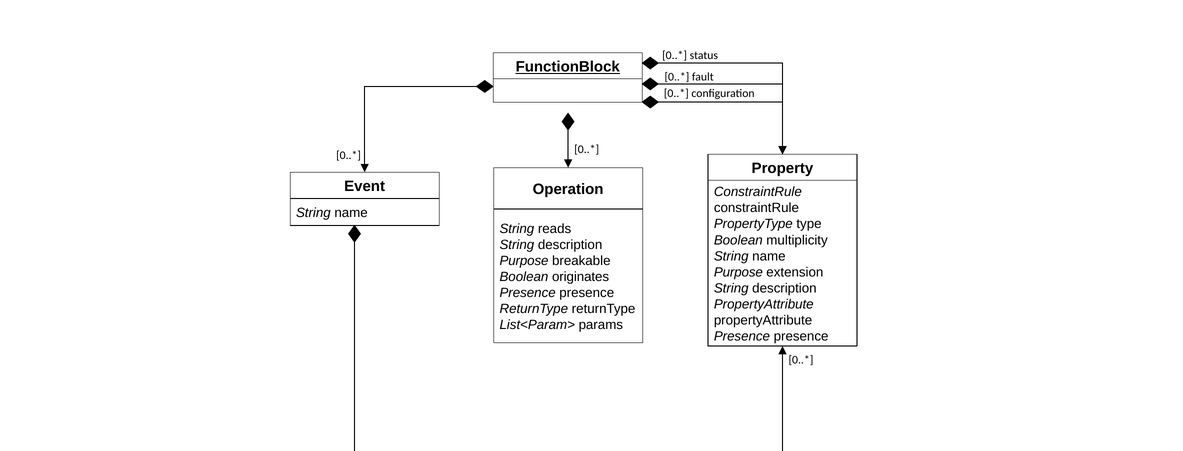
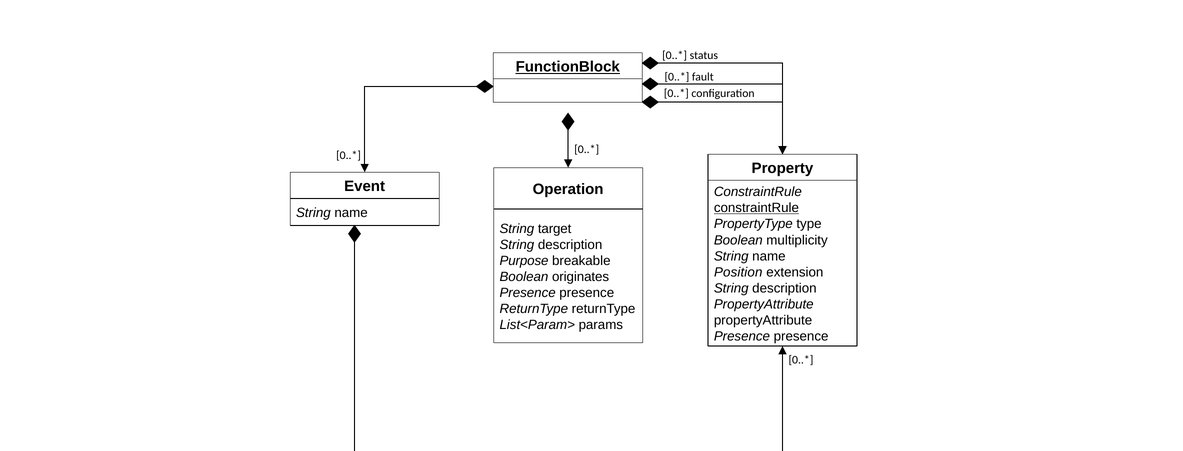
constraintRule at (756, 208) underline: none -> present
reads: reads -> target
Purpose at (738, 272): Purpose -> Position
